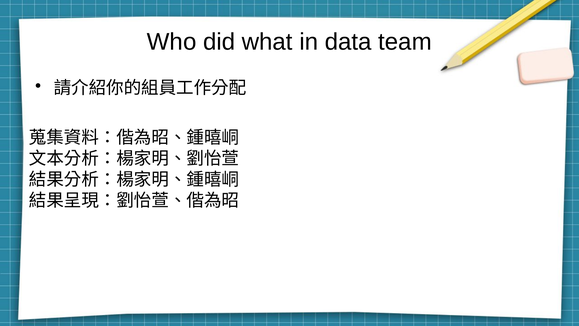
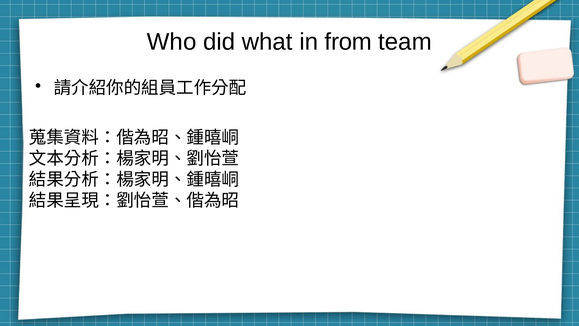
data: data -> from
